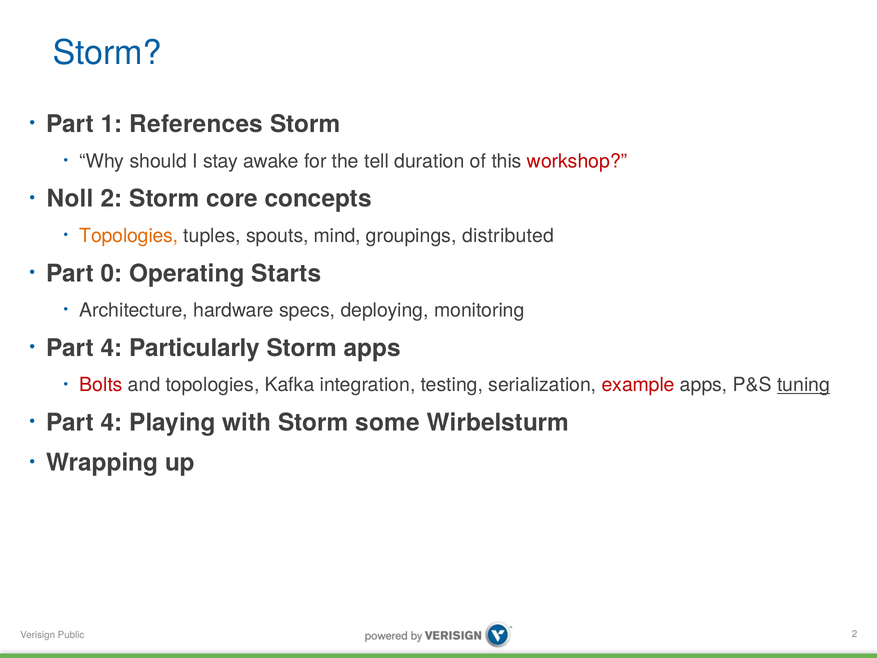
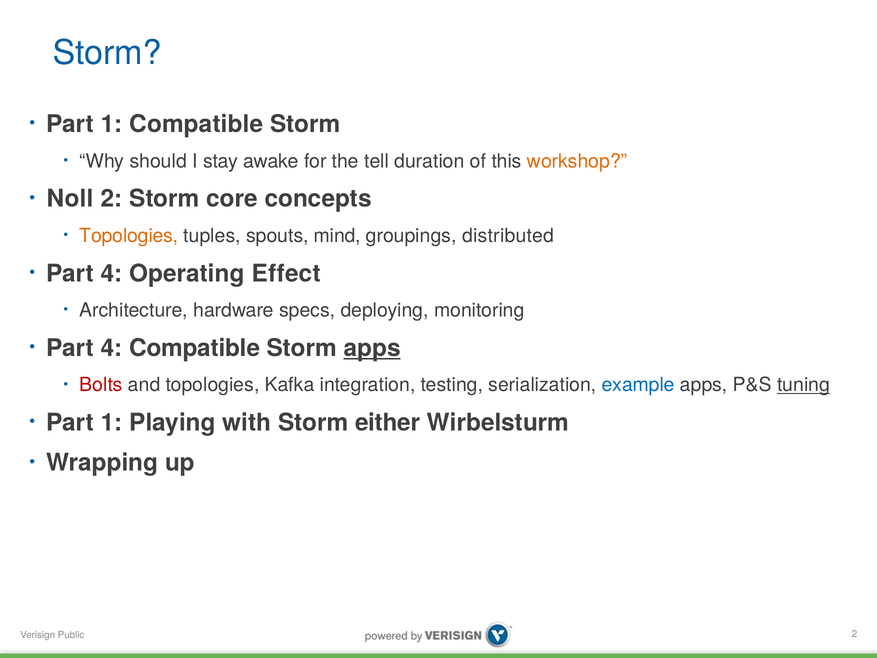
1 References: References -> Compatible
workshop colour: red -> orange
0 at (112, 273): 0 -> 4
Starts: Starts -> Effect
4 Particularly: Particularly -> Compatible
apps at (372, 348) underline: none -> present
example colour: red -> blue
4 at (112, 423): 4 -> 1
some: some -> either
